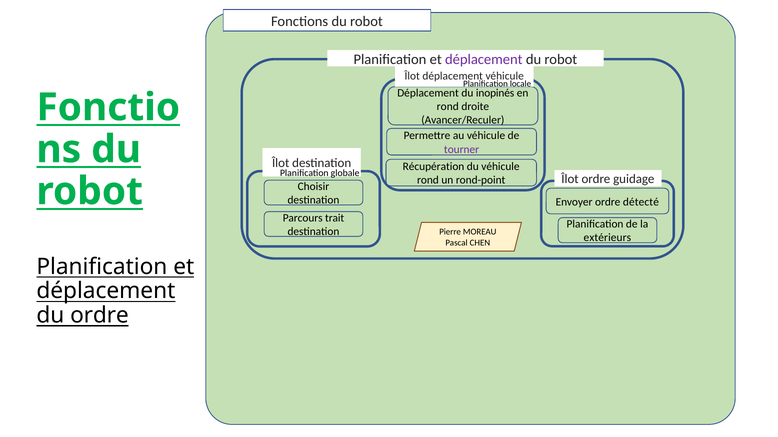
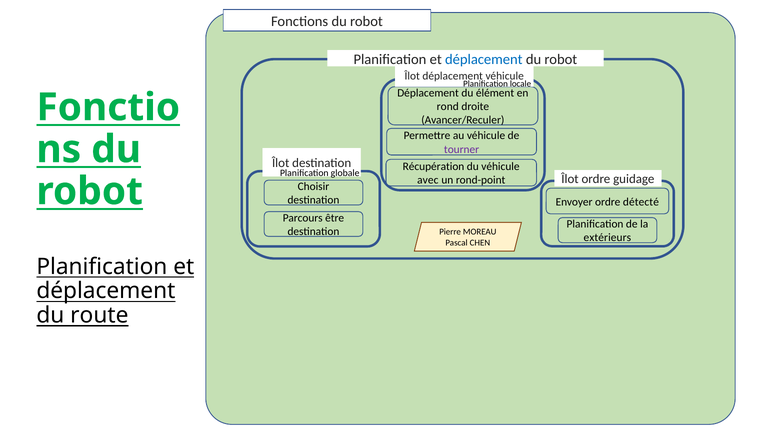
déplacement at (484, 59) colour: purple -> blue
inopinés: inopinés -> élément
rond at (428, 180): rond -> avec
trait: trait -> être
du ordre: ordre -> route
